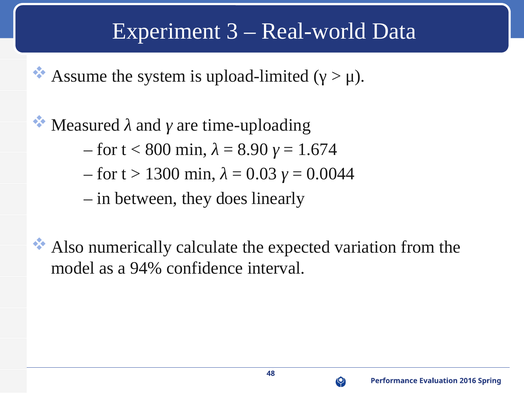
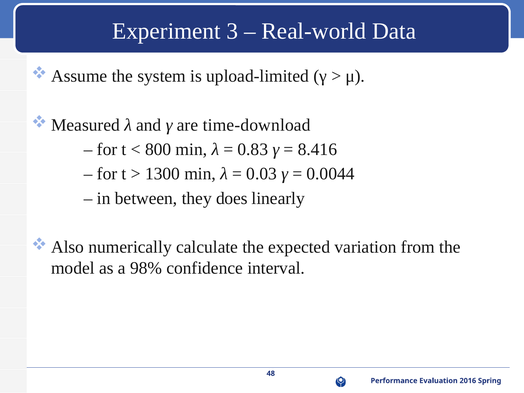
time-uploading: time-uploading -> time-download
8.90: 8.90 -> 0.83
1.674: 1.674 -> 8.416
94%: 94% -> 98%
